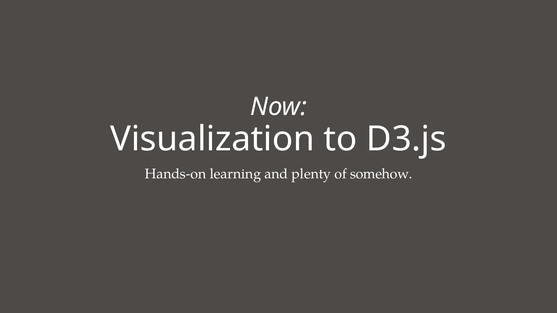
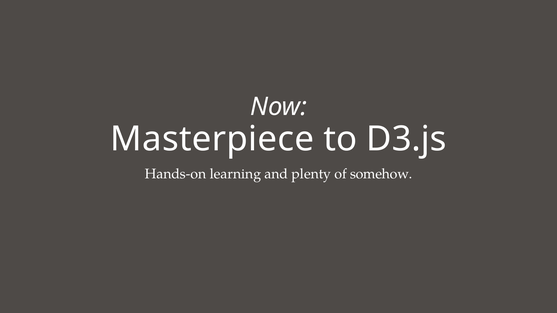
Visualization: Visualization -> Masterpiece
